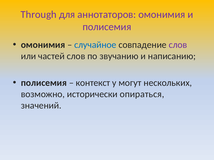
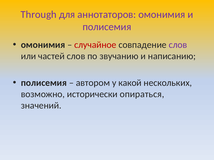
случайное colour: blue -> red
контекст: контекст -> автором
могут: могут -> какой
